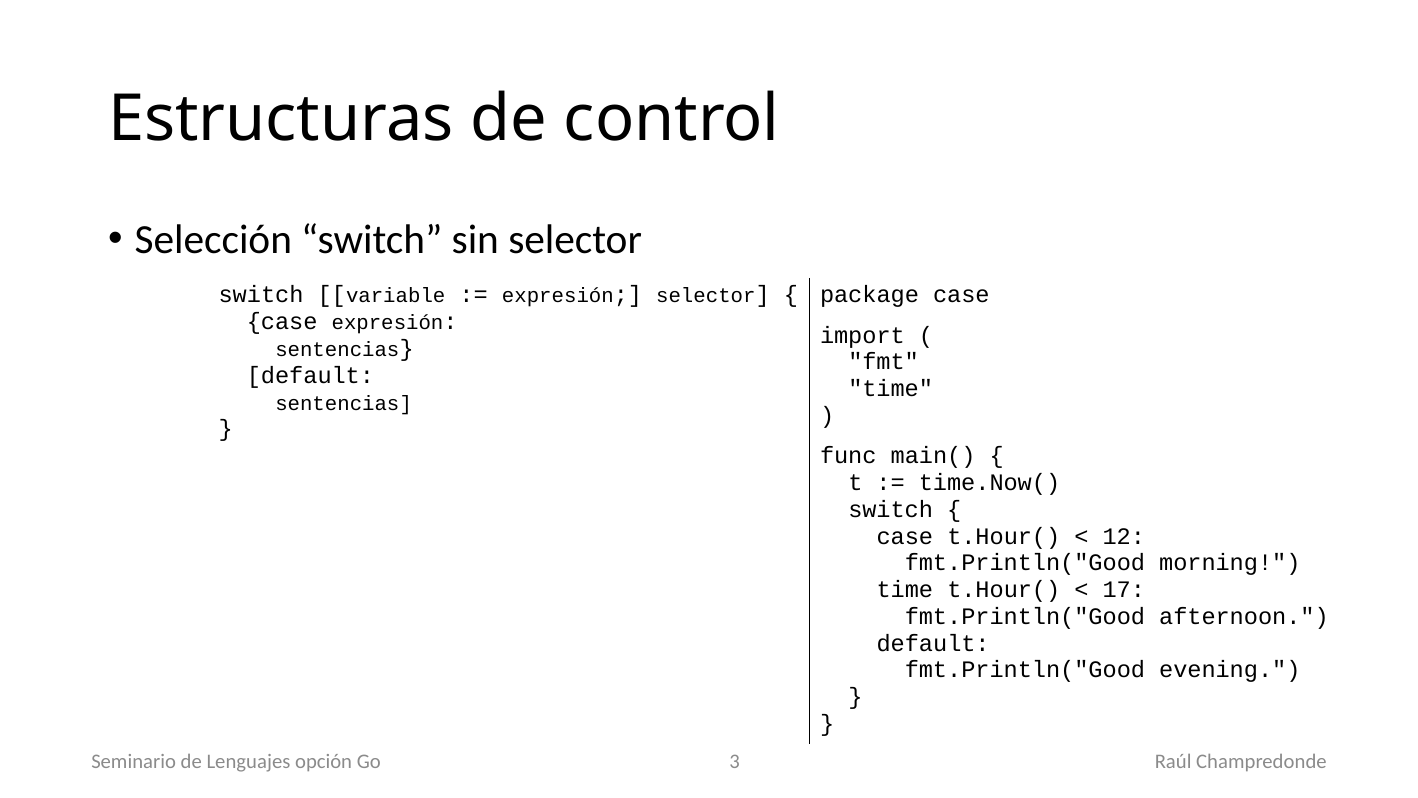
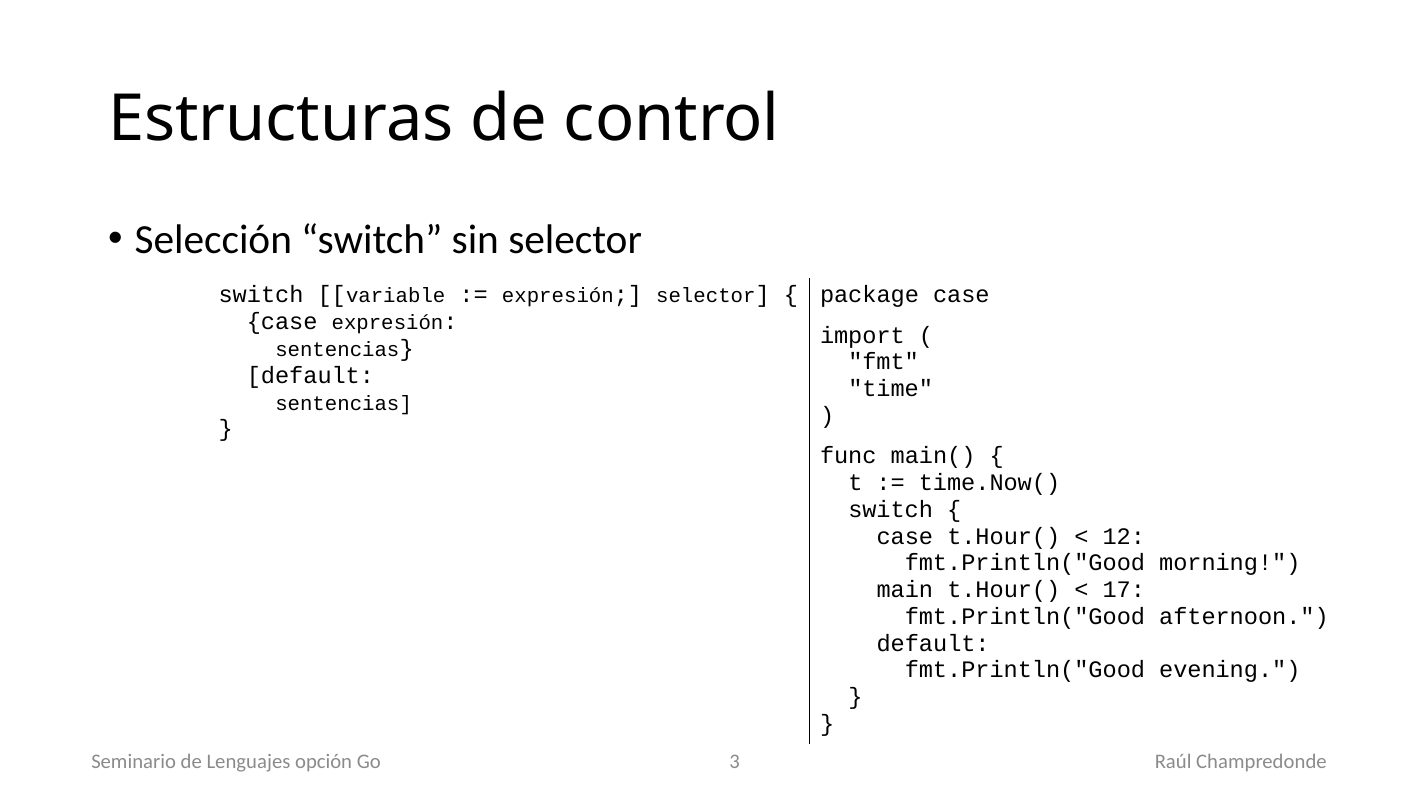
time at (905, 590): time -> main
